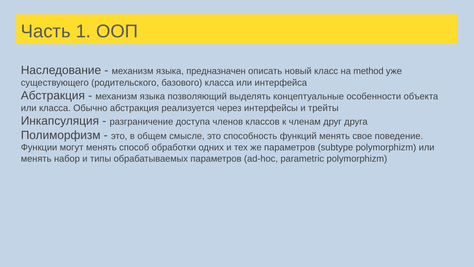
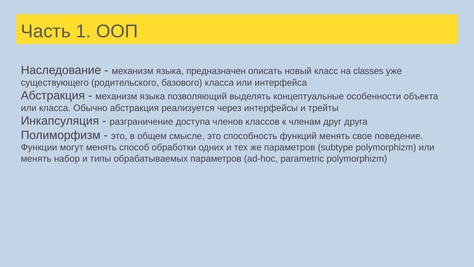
method: method -> classes
